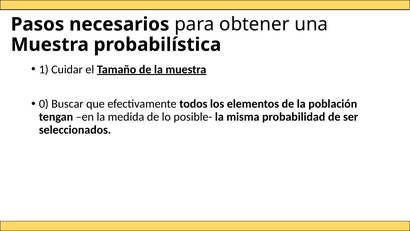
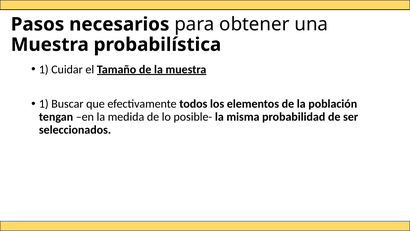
0 at (44, 104): 0 -> 1
